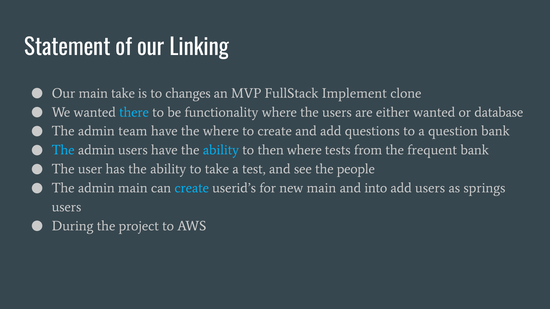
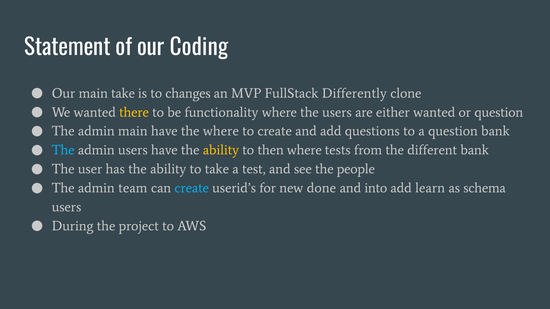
Linking: Linking -> Coding
Implement: Implement -> Differently
there colour: light blue -> yellow
or database: database -> question
admin team: team -> main
ability at (221, 150) colour: light blue -> yellow
frequent: frequent -> different
admin main: main -> team
new main: main -> done
add users: users -> learn
springs: springs -> schema
